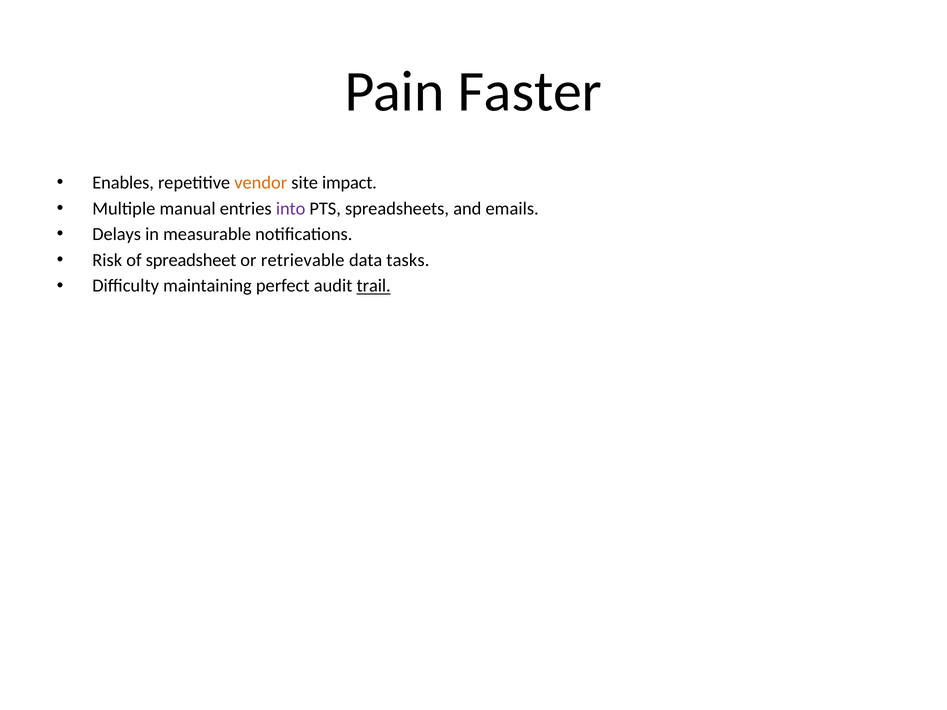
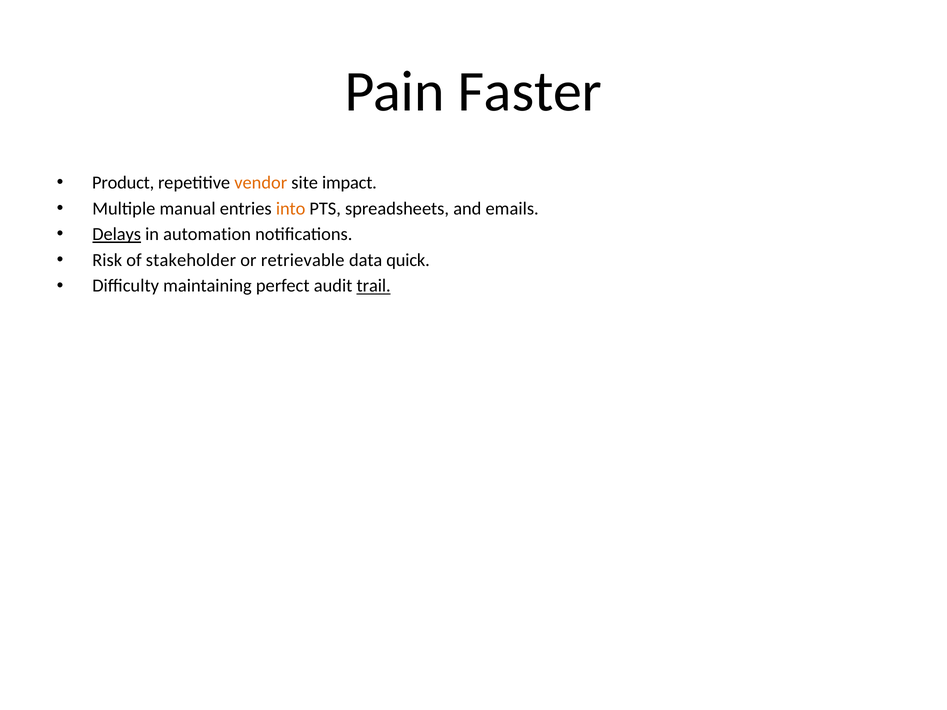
Enables: Enables -> Product
into colour: purple -> orange
Delays underline: none -> present
measurable: measurable -> automation
spreadsheet: spreadsheet -> stakeholder
tasks: tasks -> quick
